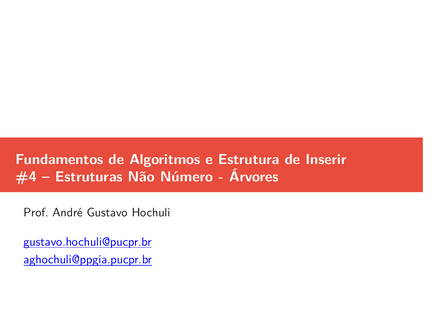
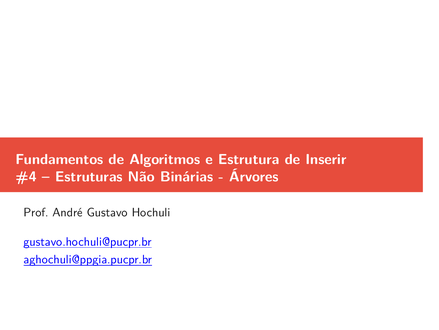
Número: Número -> Binárias
